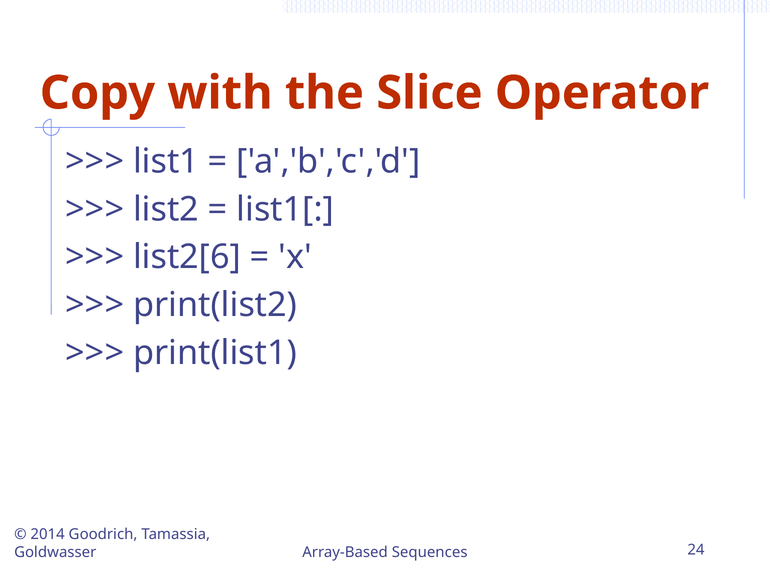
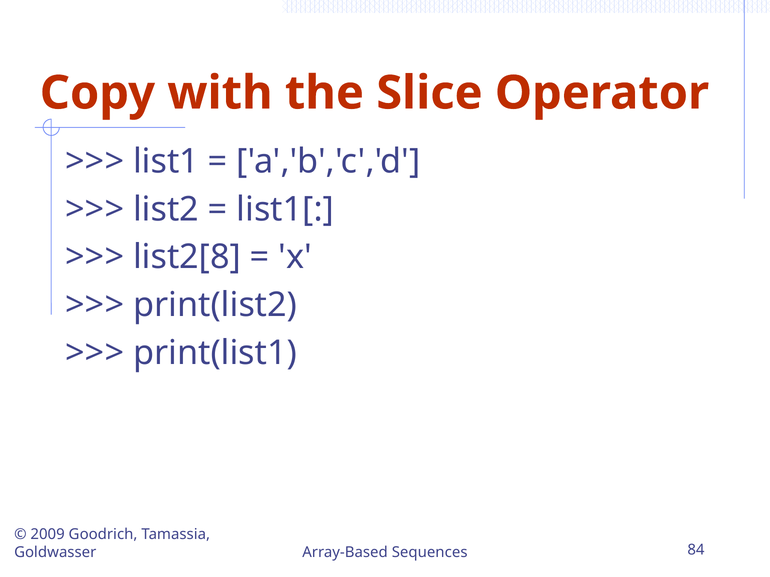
list2[6: list2[6 -> list2[8
2014: 2014 -> 2009
24: 24 -> 84
